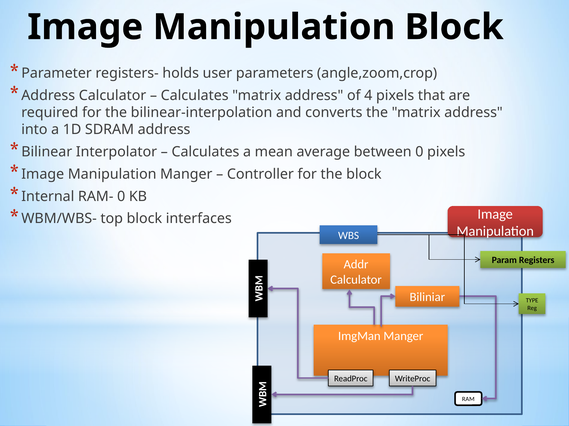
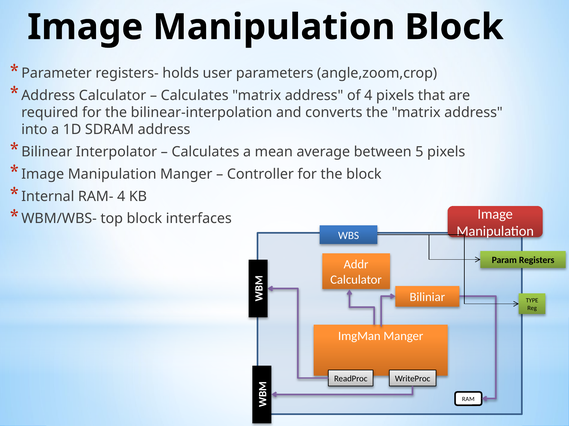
between 0: 0 -> 5
RAM- 0: 0 -> 4
